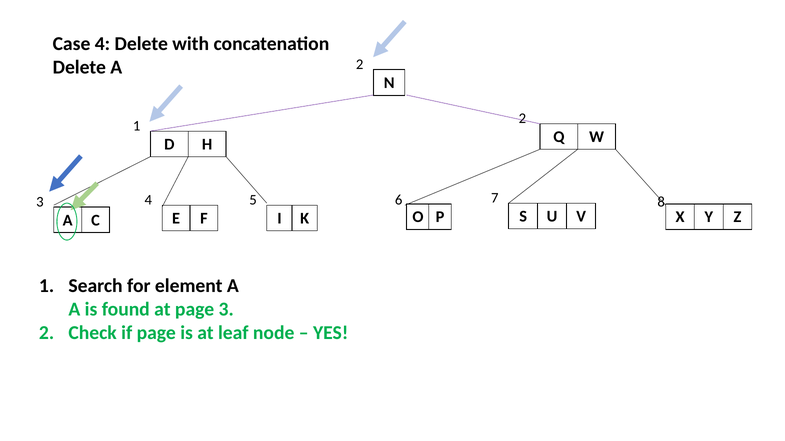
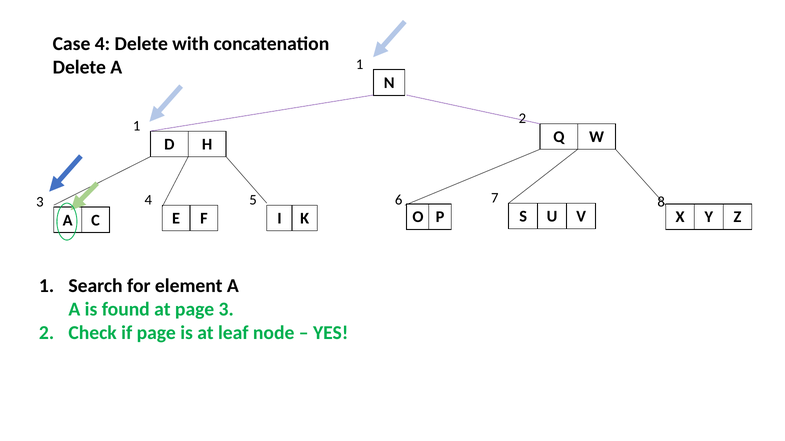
A 2: 2 -> 1
